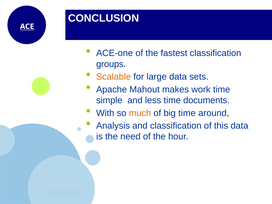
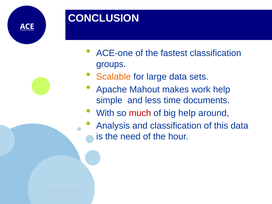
work time: time -> help
much colour: orange -> red
big time: time -> help
